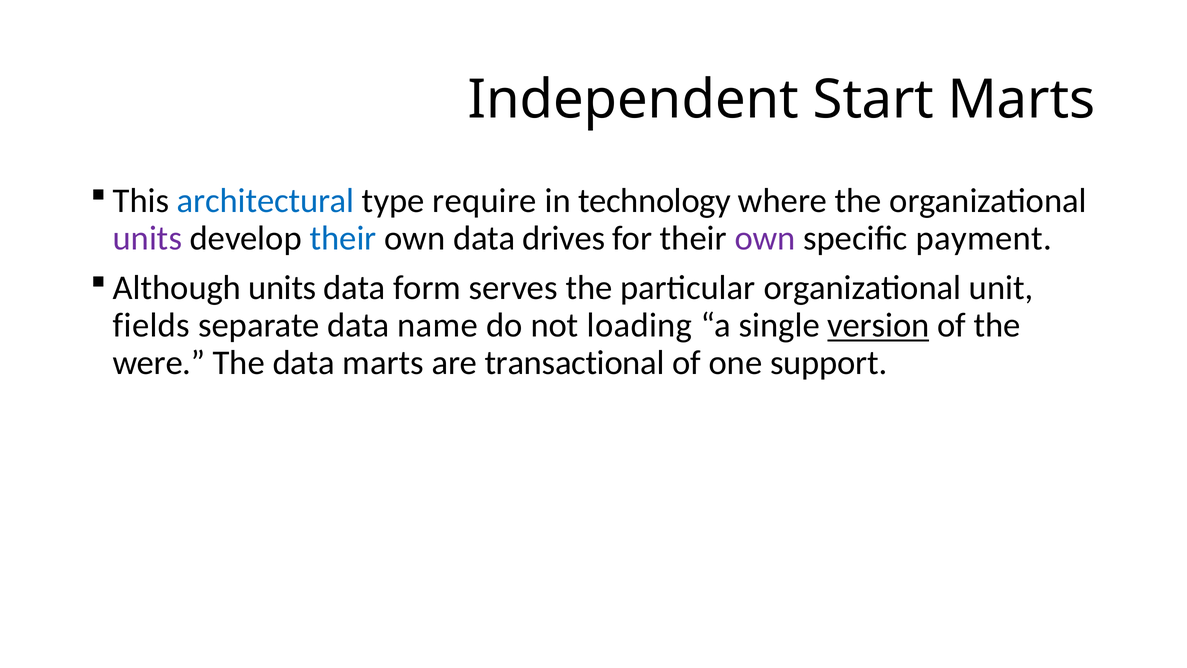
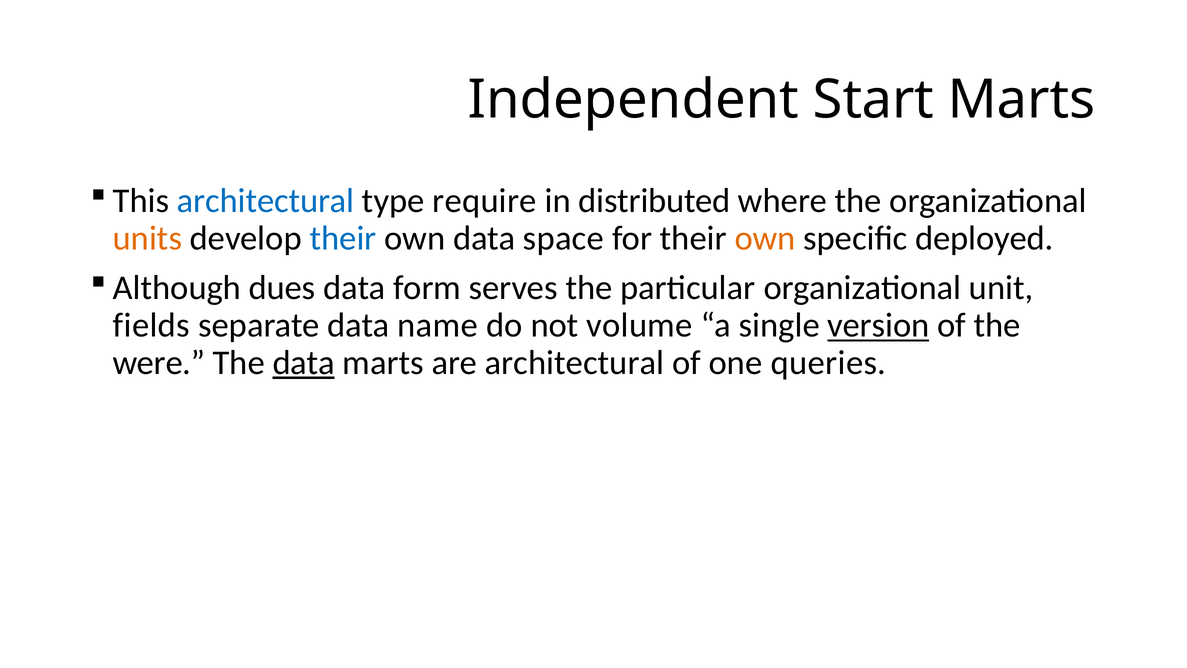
technology: technology -> distributed
units at (147, 238) colour: purple -> orange
drives: drives -> space
own at (765, 238) colour: purple -> orange
payment: payment -> deployed
Although units: units -> dues
loading: loading -> volume
data at (304, 363) underline: none -> present
are transactional: transactional -> architectural
support: support -> queries
